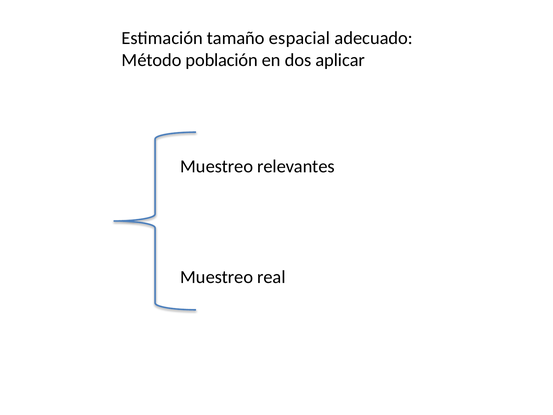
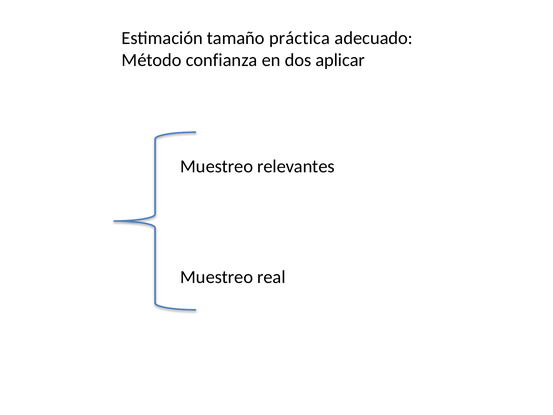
espacial: espacial -> práctica
población: población -> confianza
